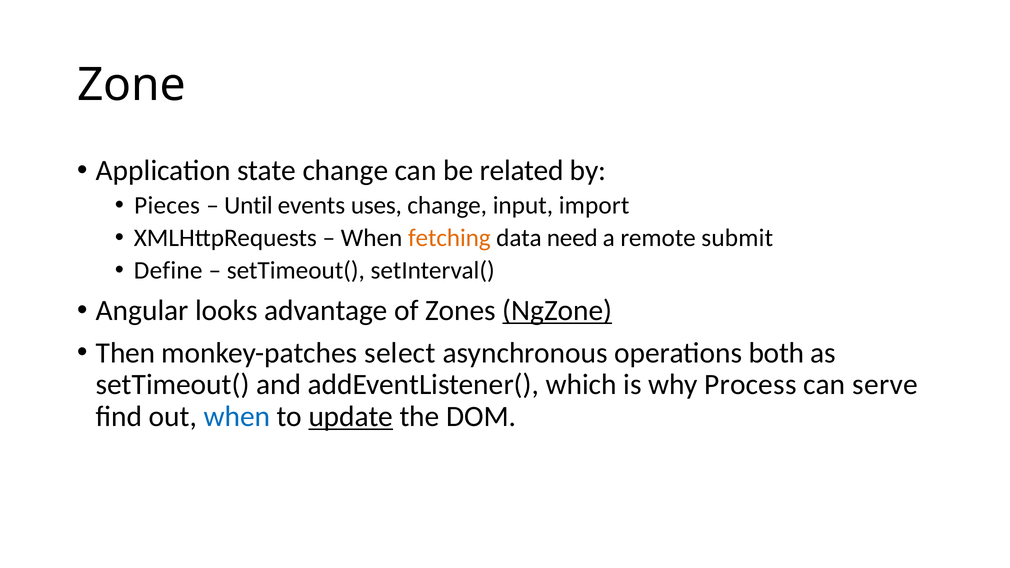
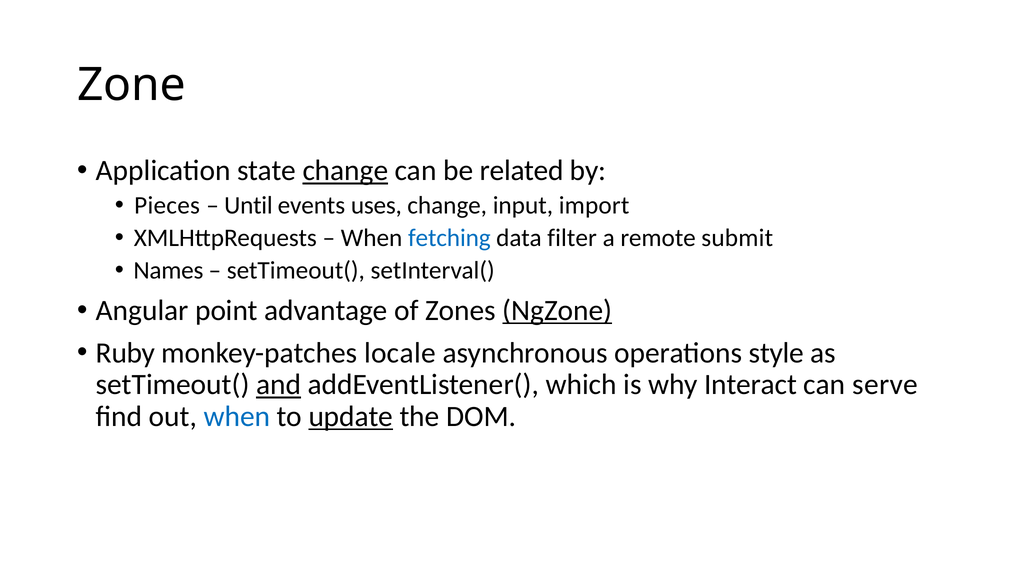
change at (345, 171) underline: none -> present
fetching colour: orange -> blue
need: need -> filter
Define: Define -> Names
looks: looks -> point
Then: Then -> Ruby
select: select -> locale
both: both -> style
and underline: none -> present
Process: Process -> Interact
